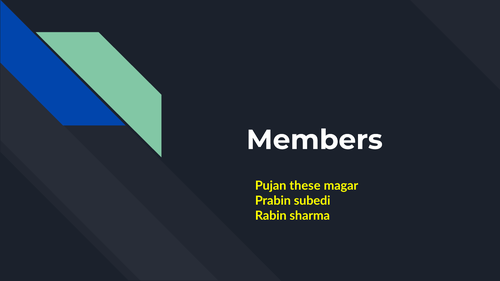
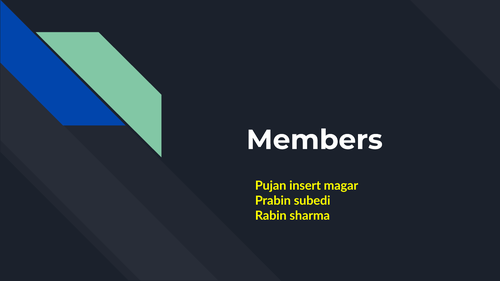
these: these -> insert
